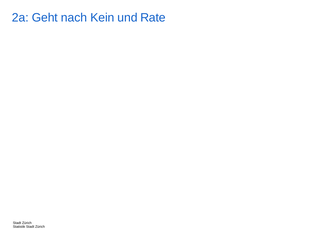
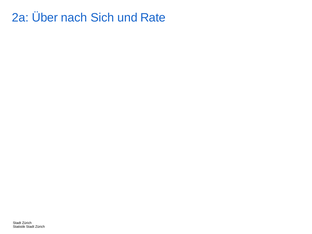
Geht: Geht -> Über
Kein: Kein -> Sich
